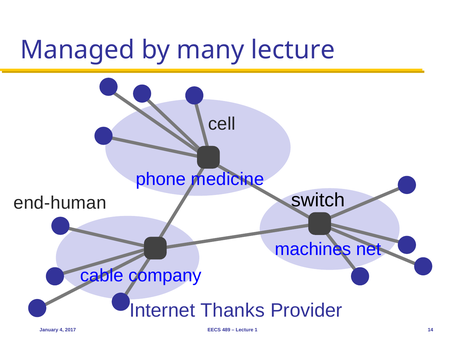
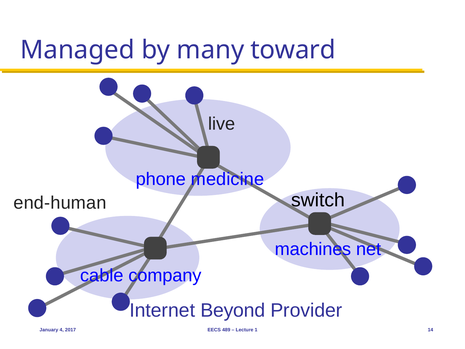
many lecture: lecture -> toward
cell: cell -> live
Thanks: Thanks -> Beyond
